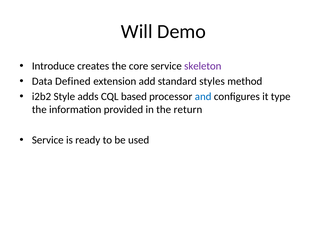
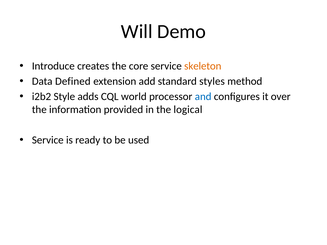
skeleton colour: purple -> orange
based: based -> world
type: type -> over
return: return -> logical
